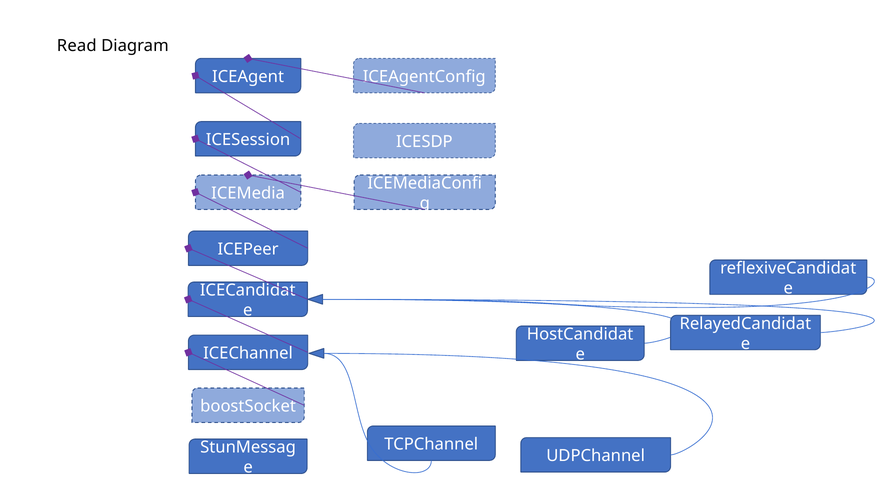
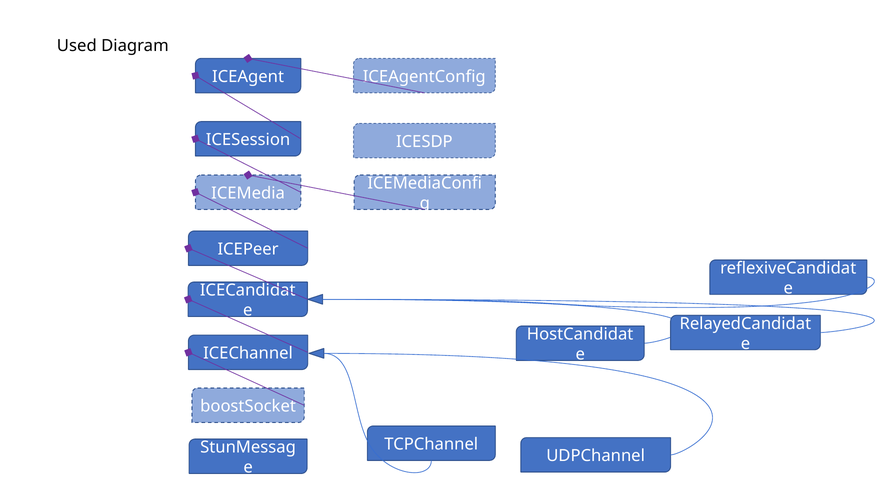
Read: Read -> Used
